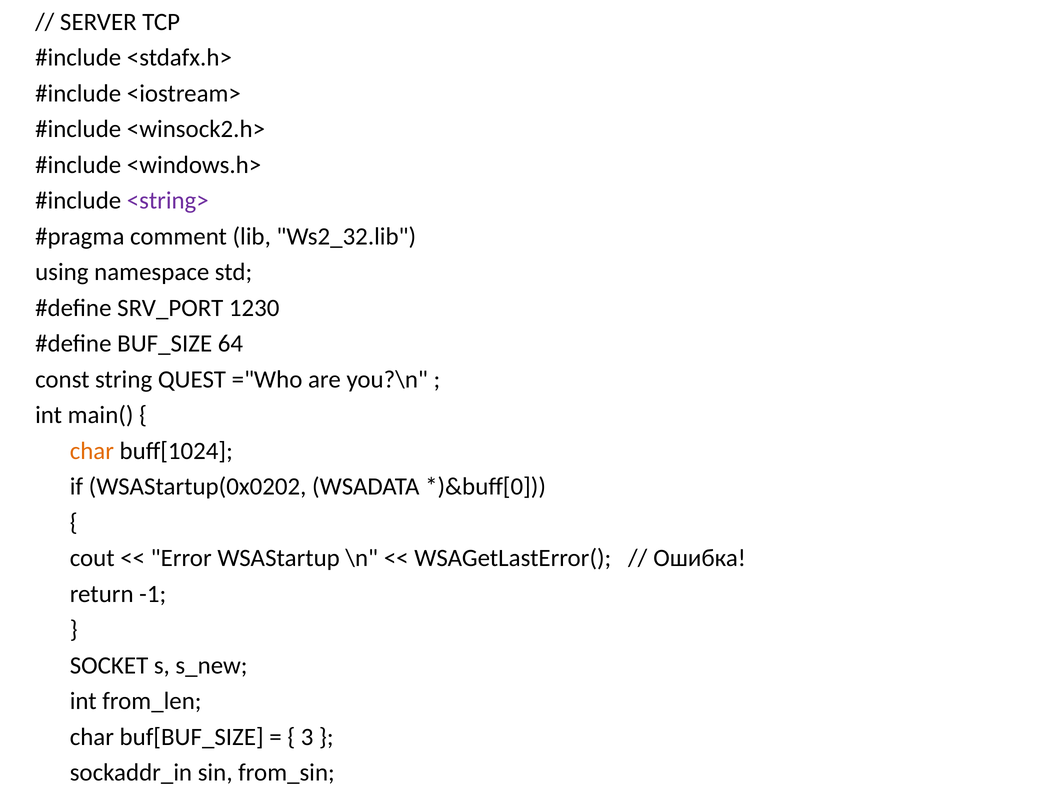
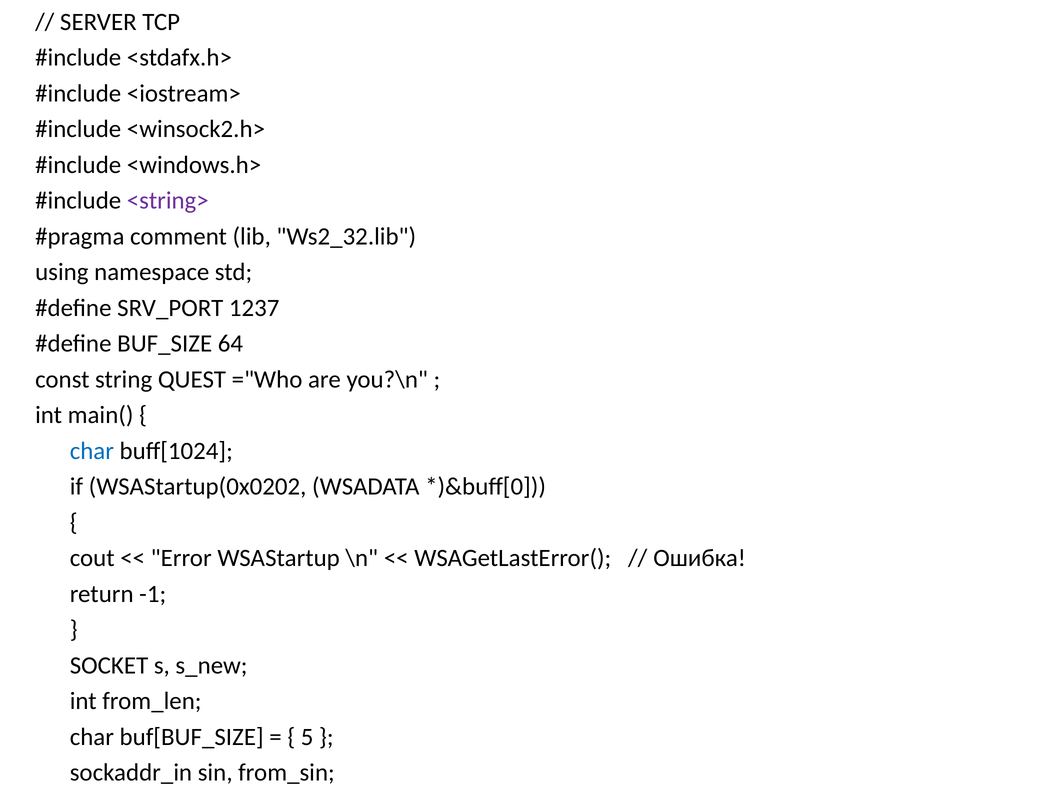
1230: 1230 -> 1237
char at (92, 451) colour: orange -> blue
3: 3 -> 5
